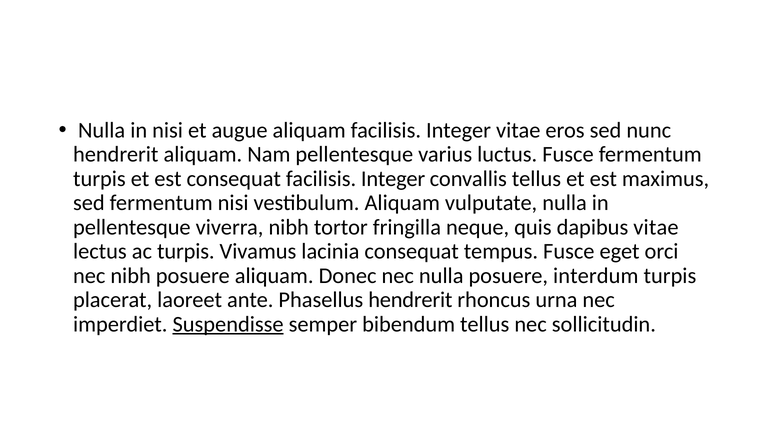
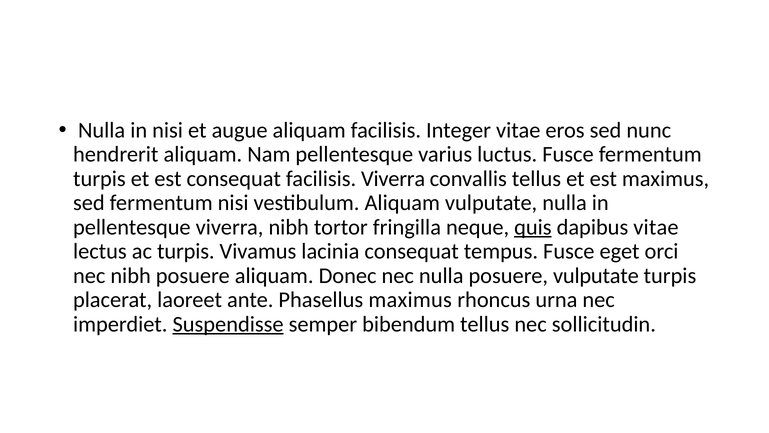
consequat facilisis Integer: Integer -> Viverra
quis underline: none -> present
posuere interdum: interdum -> vulputate
Phasellus hendrerit: hendrerit -> maximus
